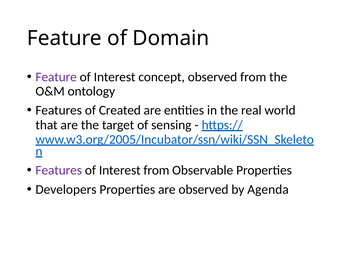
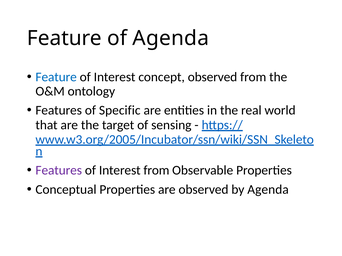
of Domain: Domain -> Agenda
Feature at (56, 77) colour: purple -> blue
Created: Created -> Specific
Developers: Developers -> Conceptual
